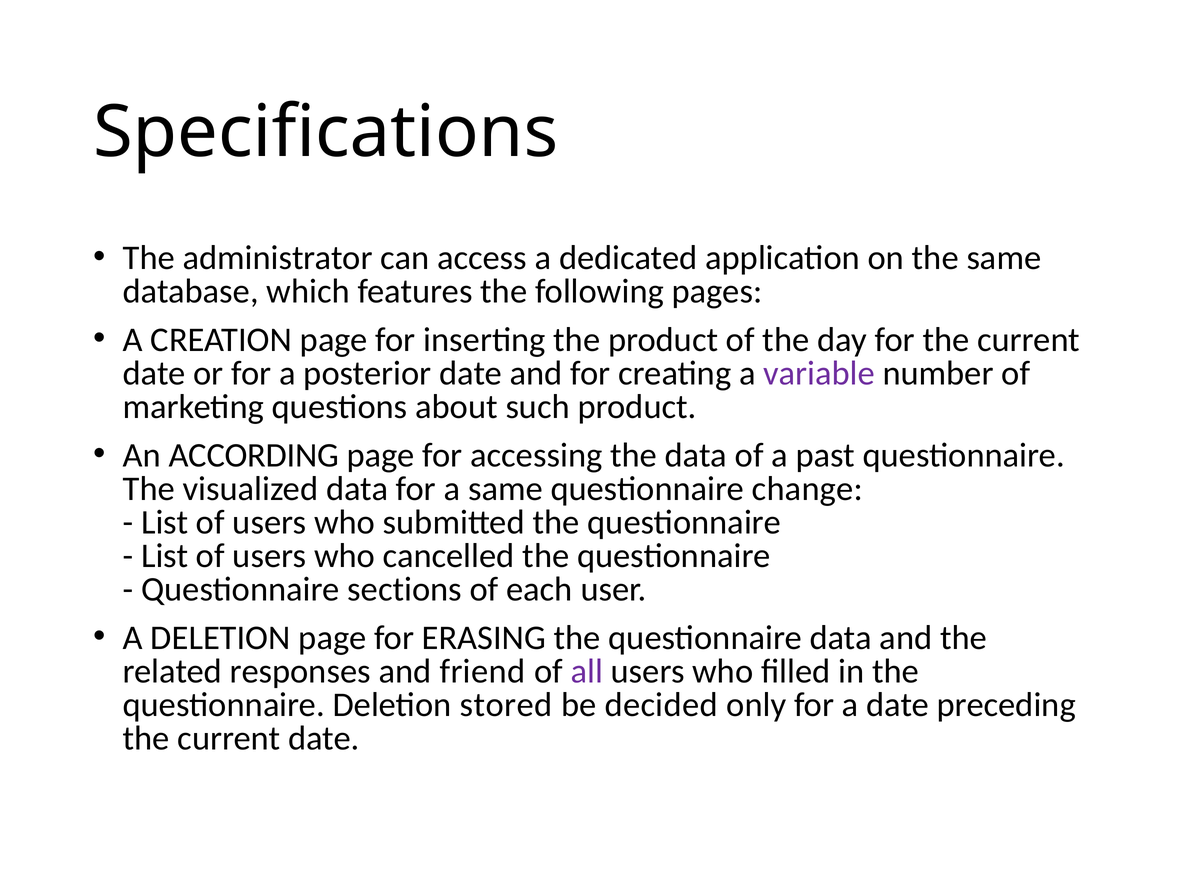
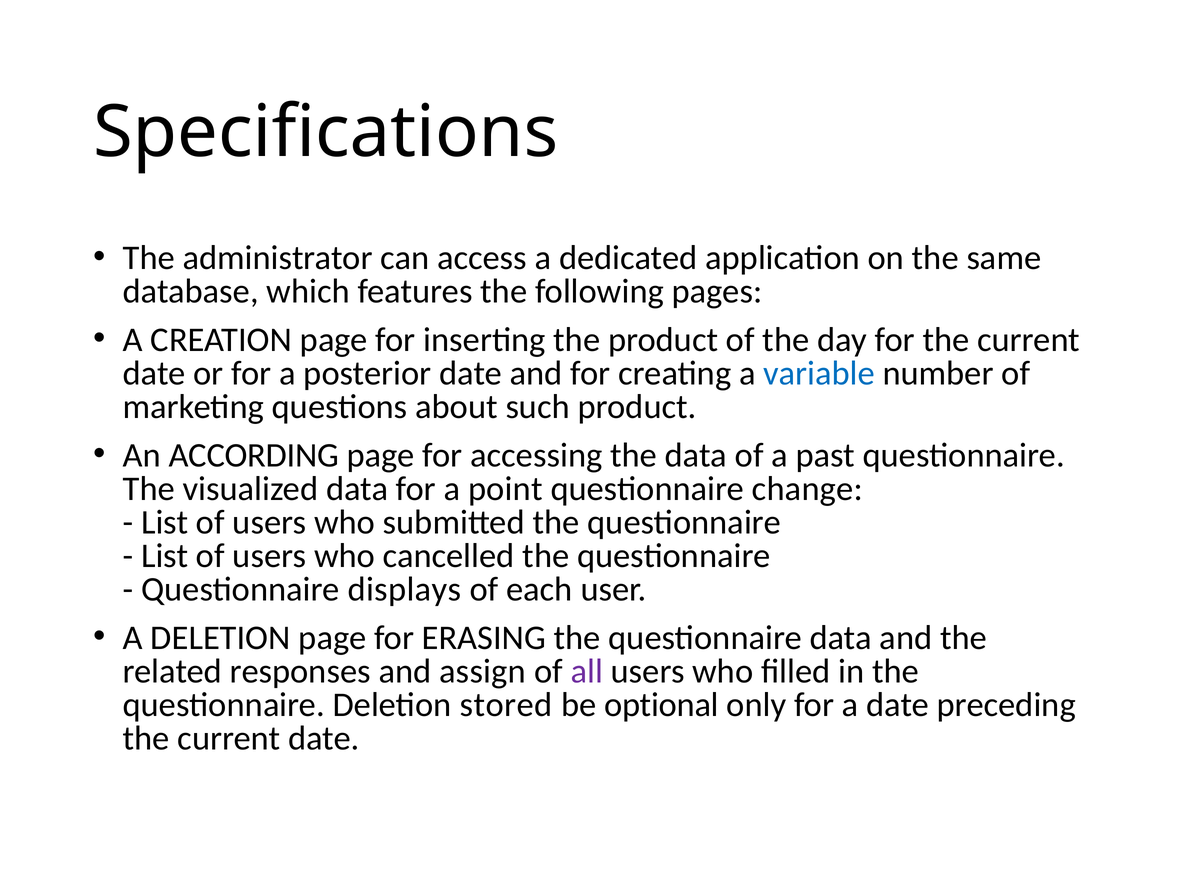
variable colour: purple -> blue
a same: same -> point
sections: sections -> displays
friend: friend -> assign
decided: decided -> optional
